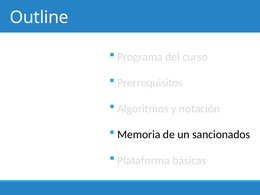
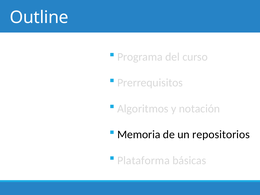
sancionados: sancionados -> repositorios
